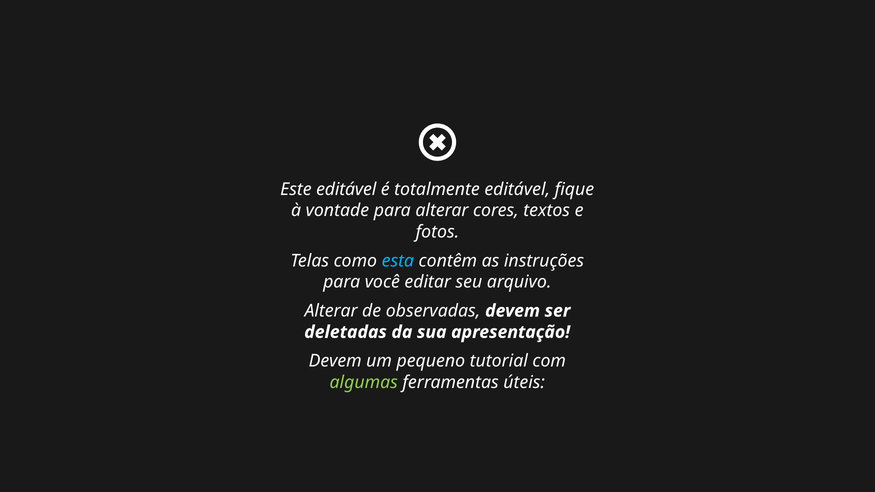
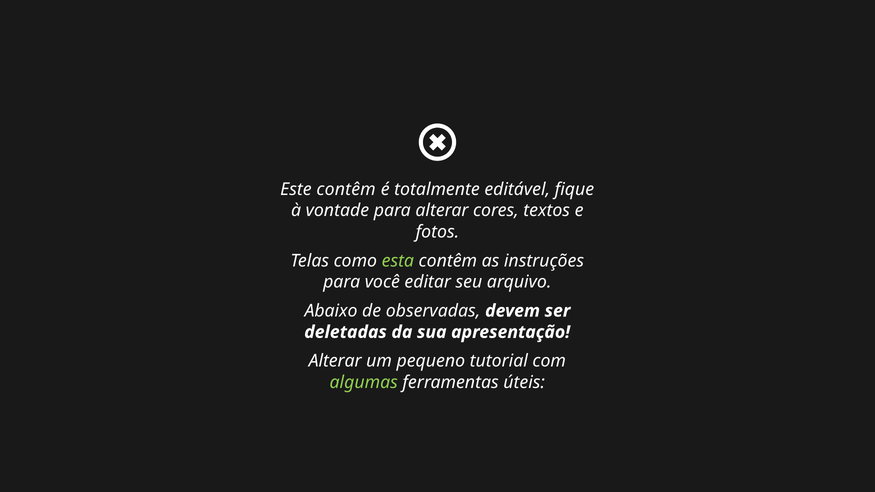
Este editável: editável -> contêm
esta colour: light blue -> light green
Alterar at (331, 311): Alterar -> Abaixo
Devem at (335, 361): Devem -> Alterar
